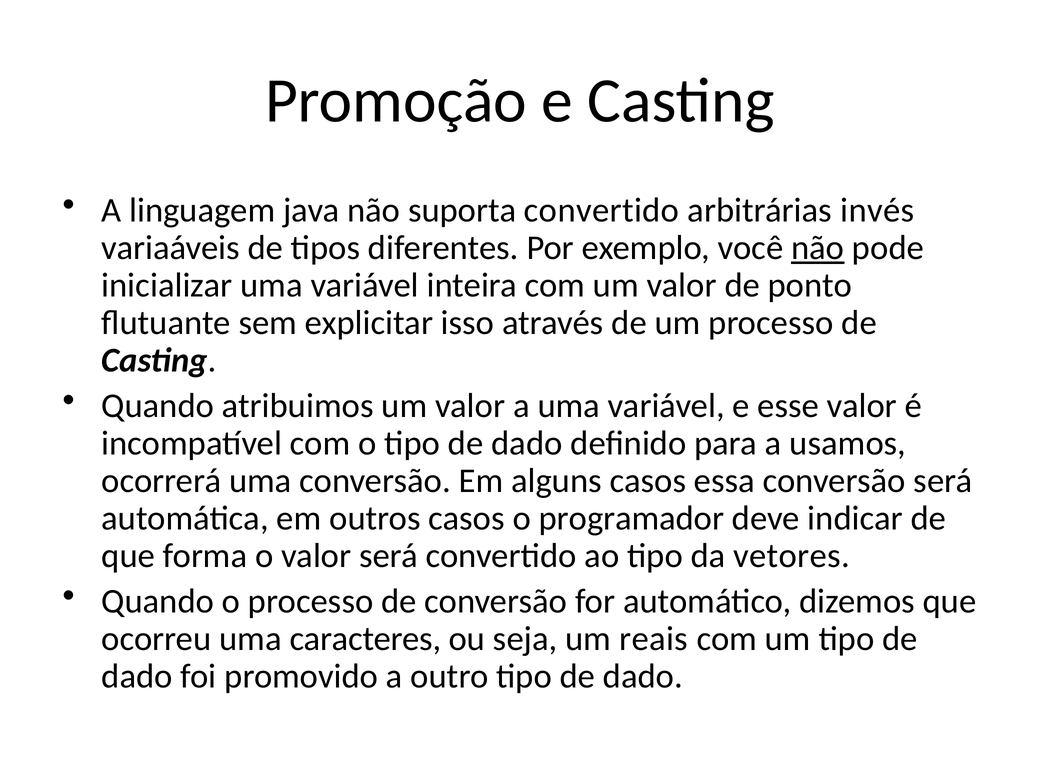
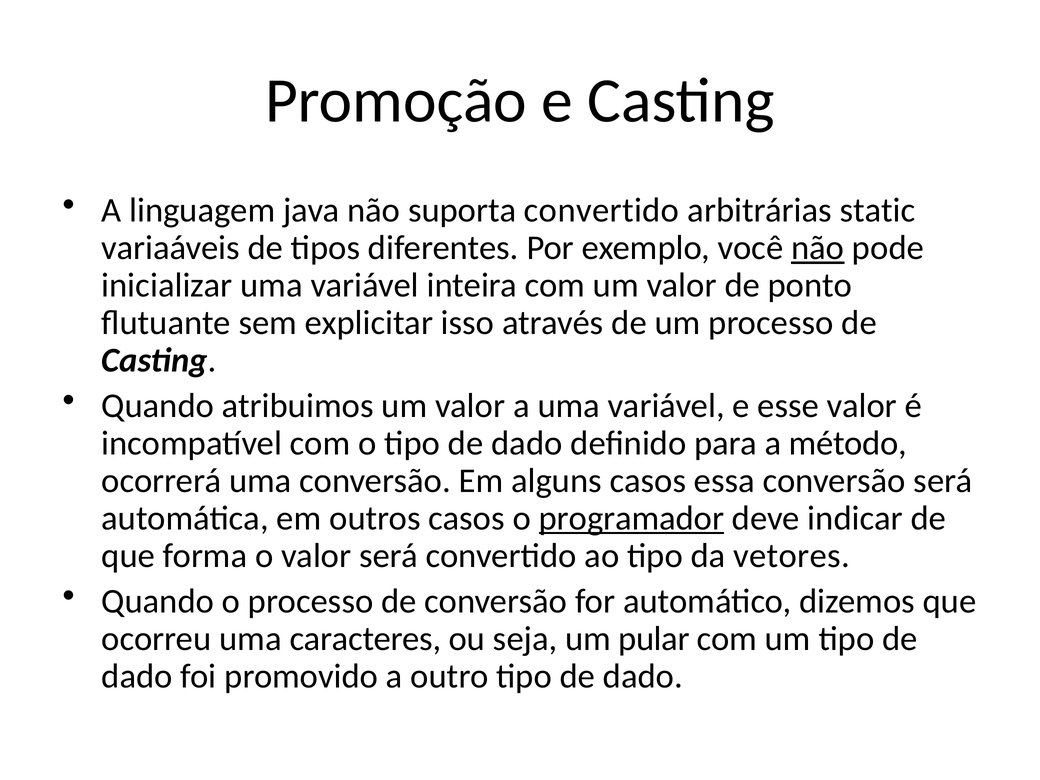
invés: invés -> static
usamos: usamos -> método
programador underline: none -> present
reais: reais -> pular
